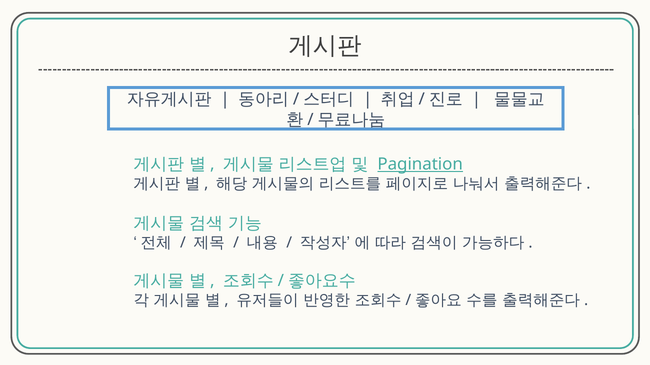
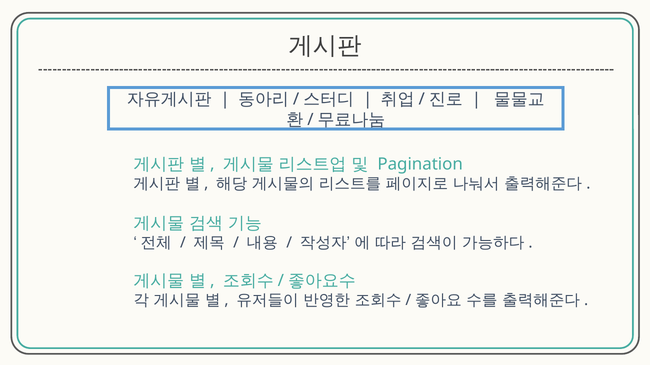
Pagination underline: present -> none
